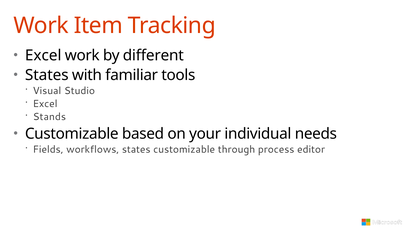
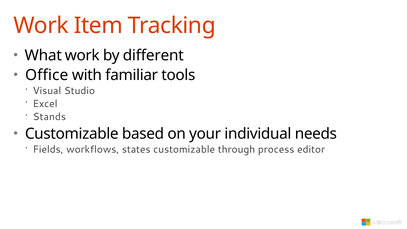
Excel at (43, 56): Excel -> What
States at (47, 75): States -> Office
